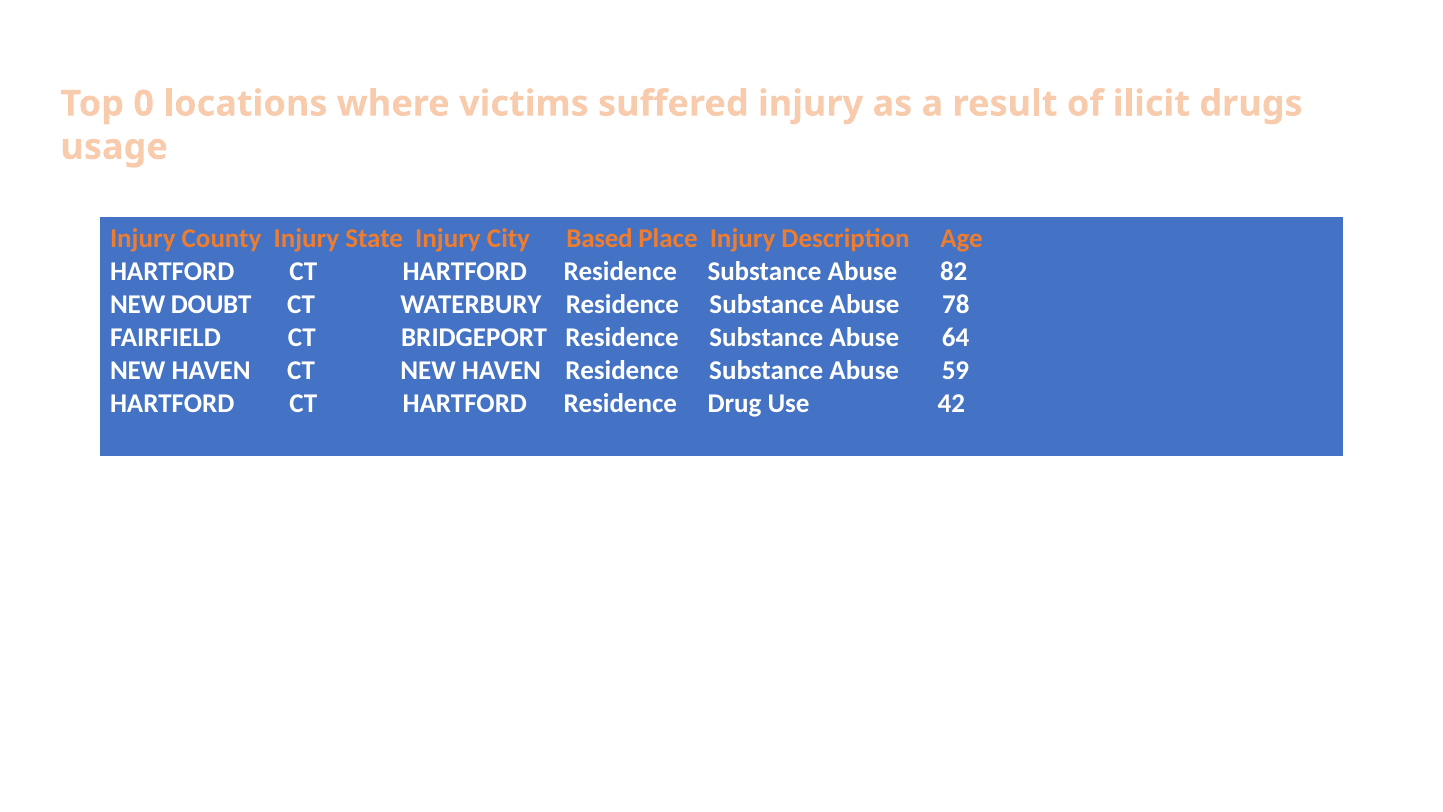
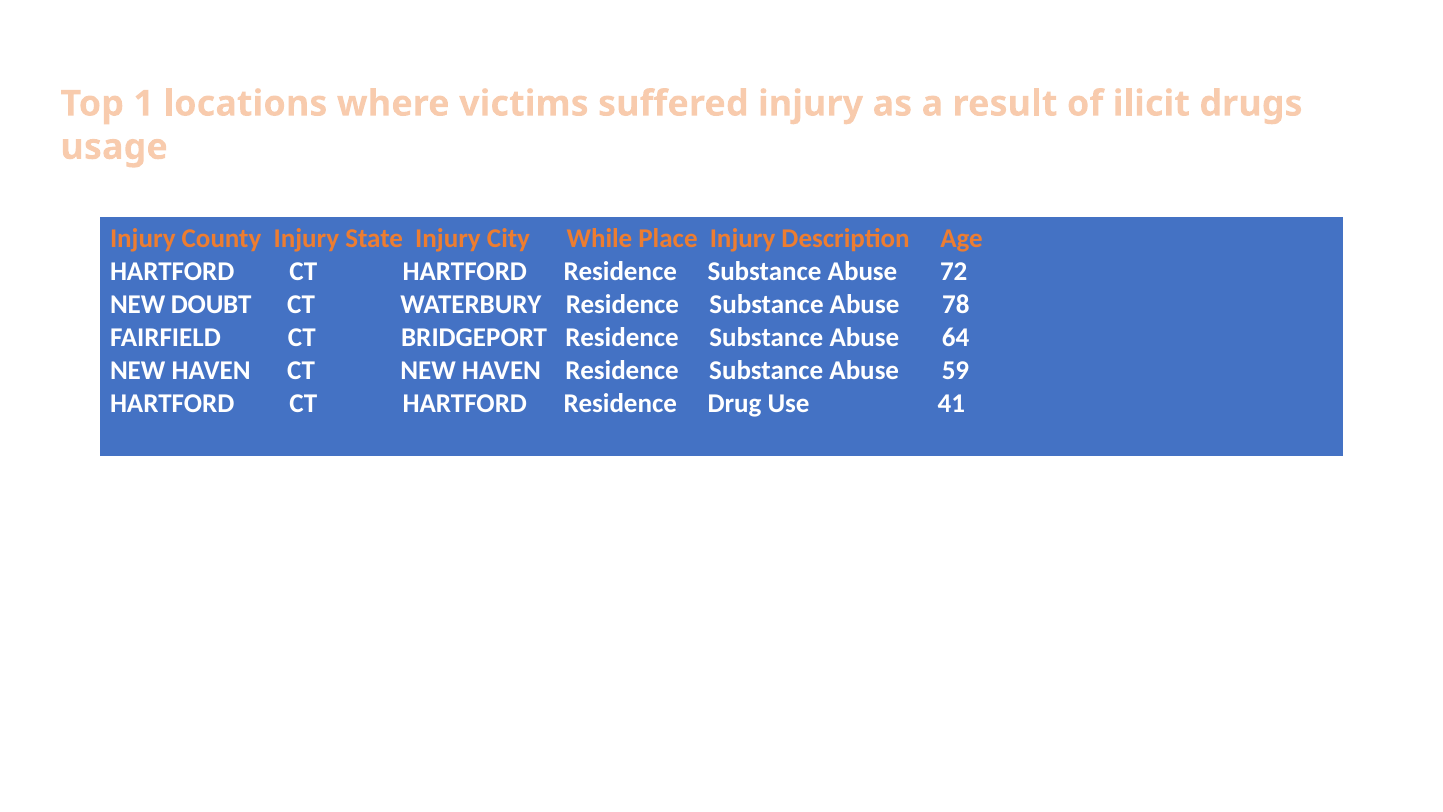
0: 0 -> 1
Based: Based -> While
82: 82 -> 72
42: 42 -> 41
